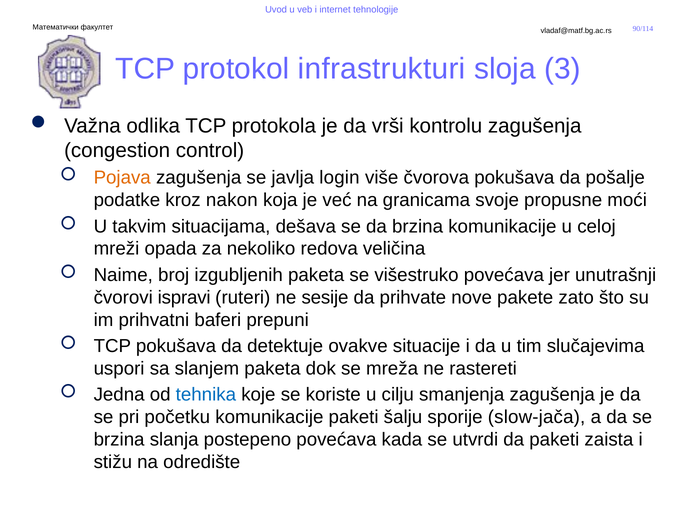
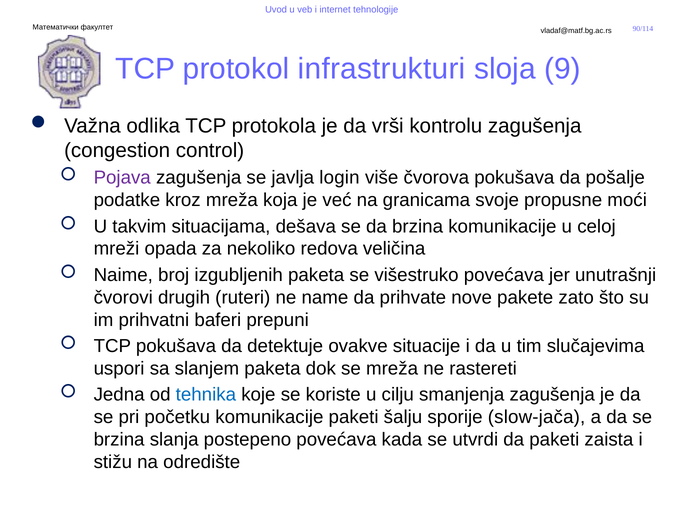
3: 3 -> 9
Pojava colour: orange -> purple
kroz nakon: nakon -> mreža
ispravi: ispravi -> drugih
sesije: sesije -> name
